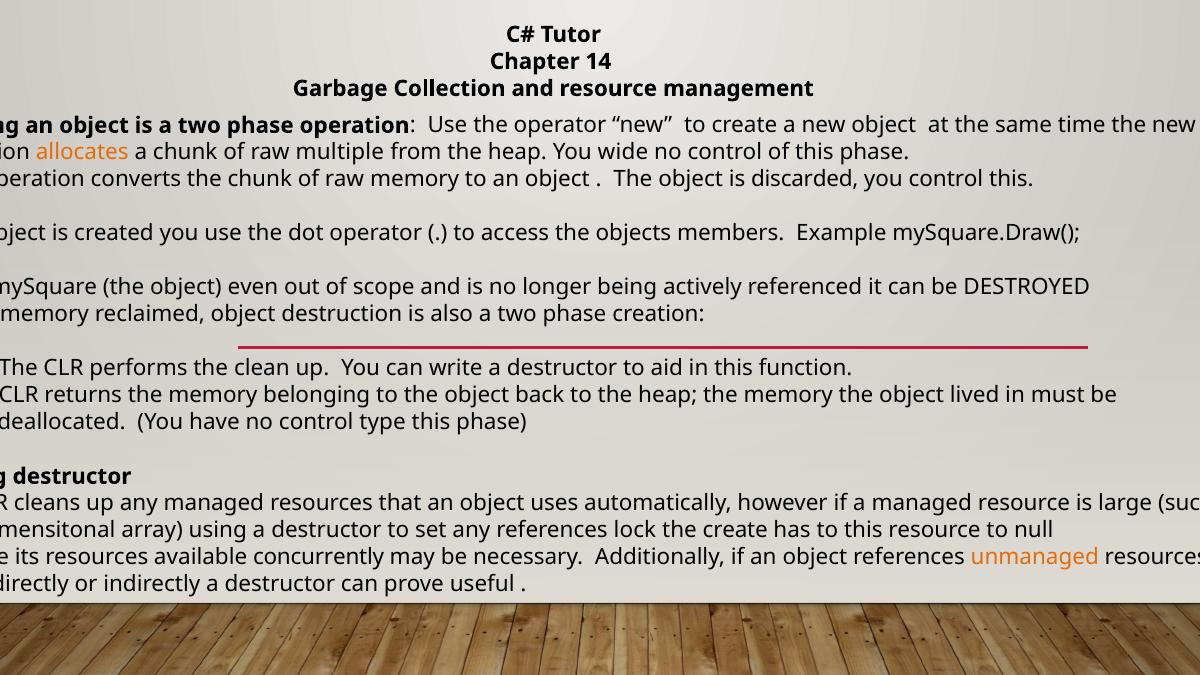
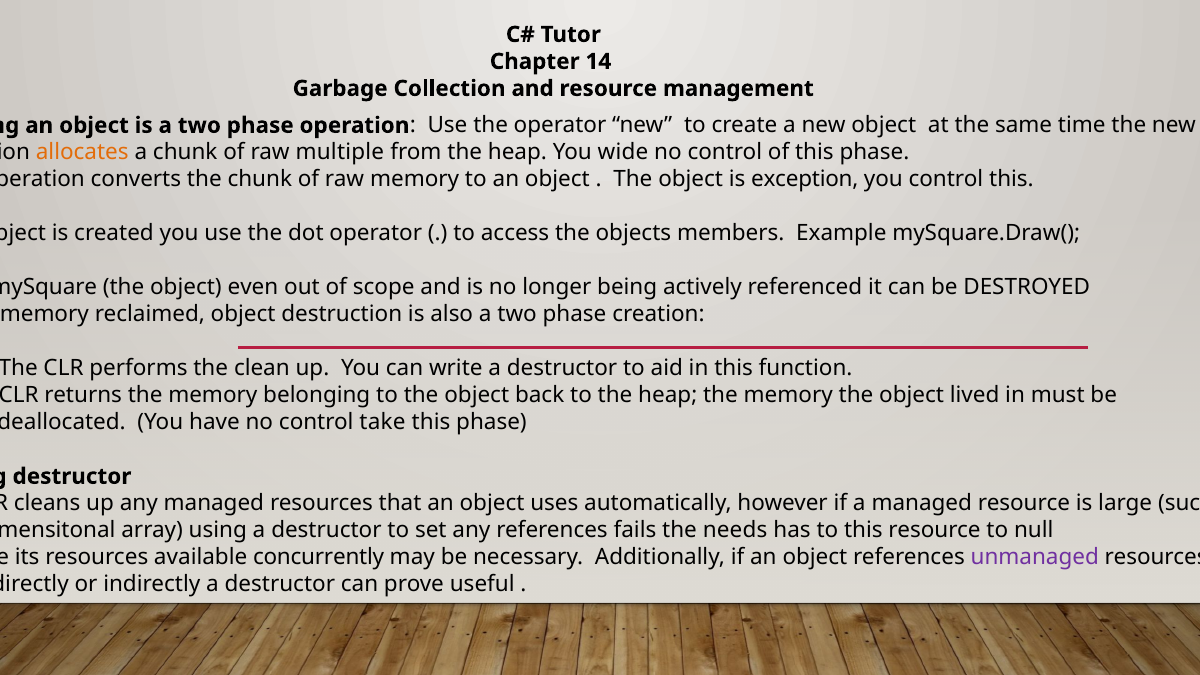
discarded: discarded -> exception
type: type -> take
lock: lock -> fails
the create: create -> needs
unmanaged colour: orange -> purple
